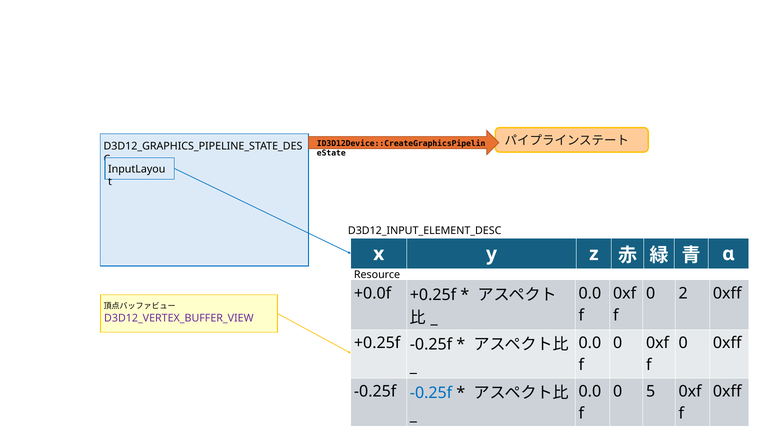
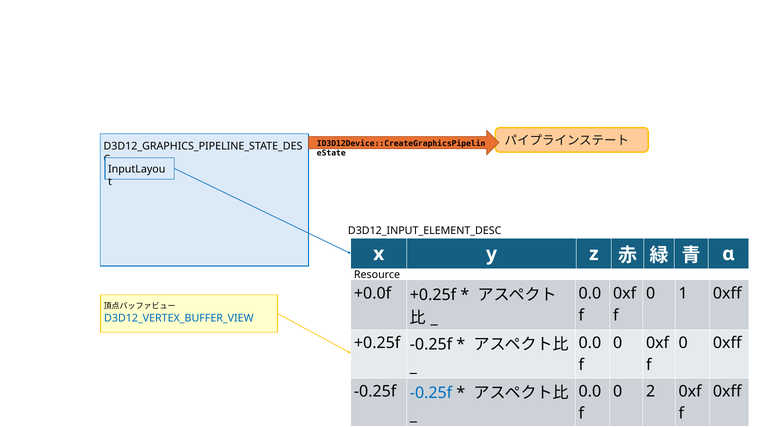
2: 2 -> 1
D3D12_VERTEX_BUFFER_VIEW colour: purple -> blue
5: 5 -> 2
